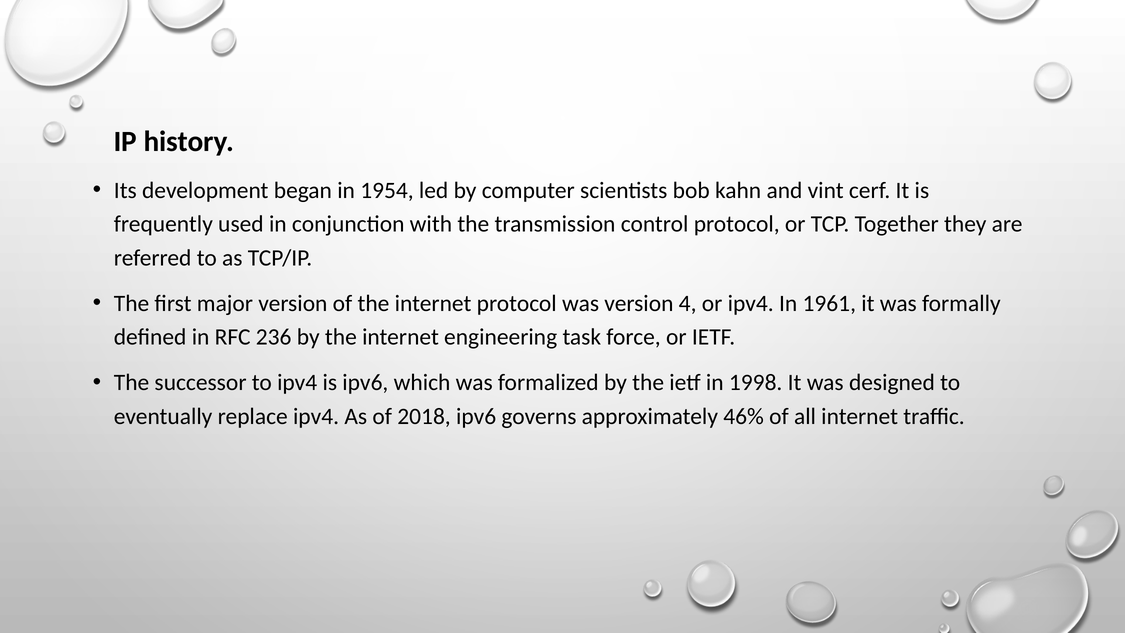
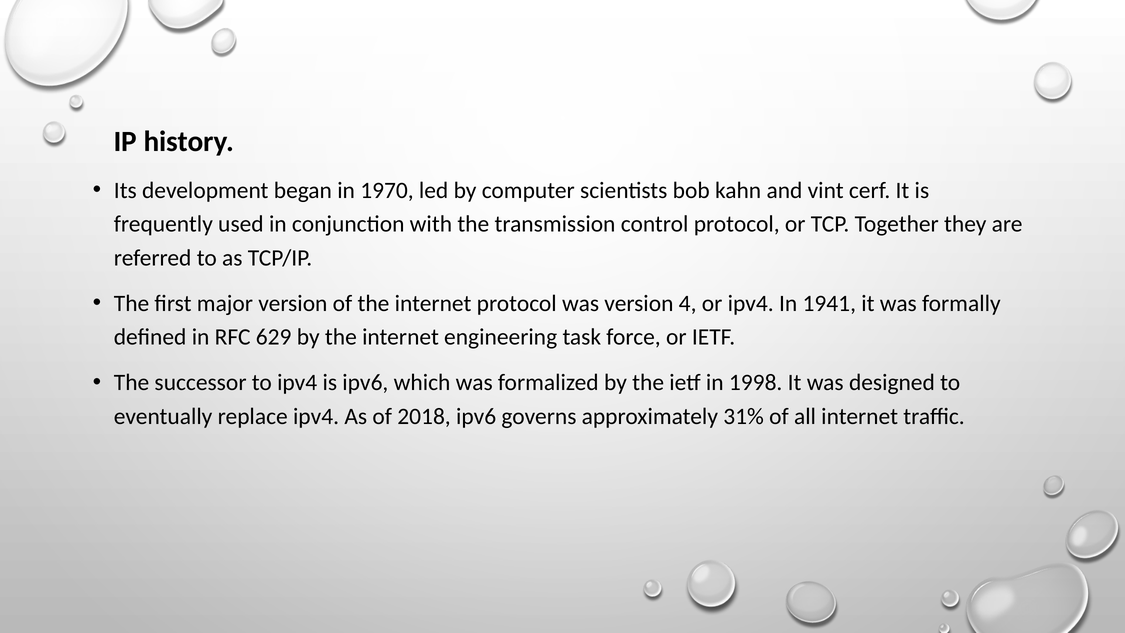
1954: 1954 -> 1970
1961: 1961 -> 1941
236: 236 -> 629
46%: 46% -> 31%
